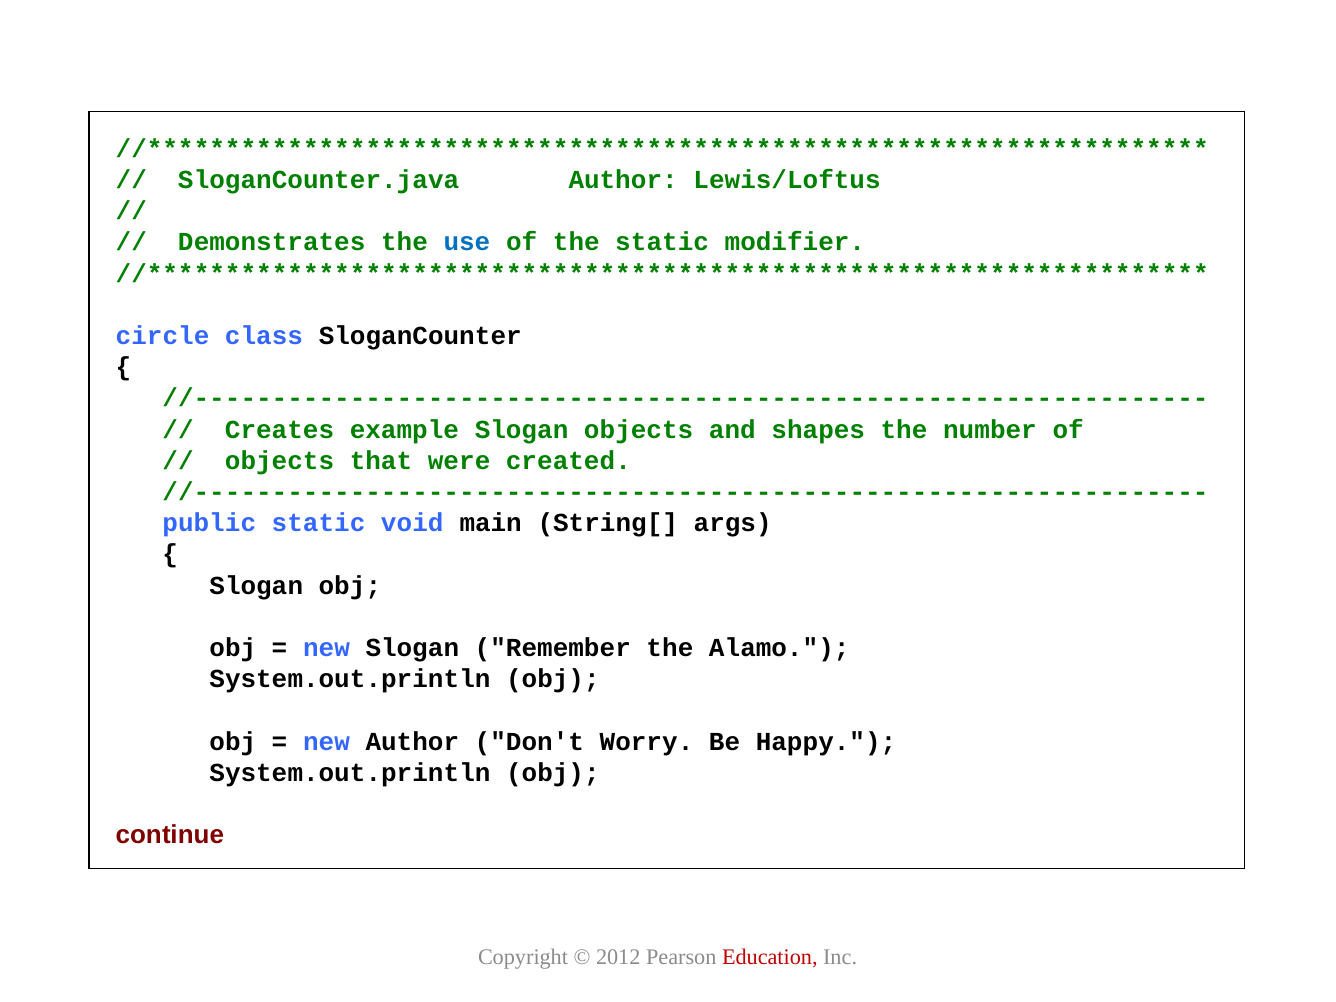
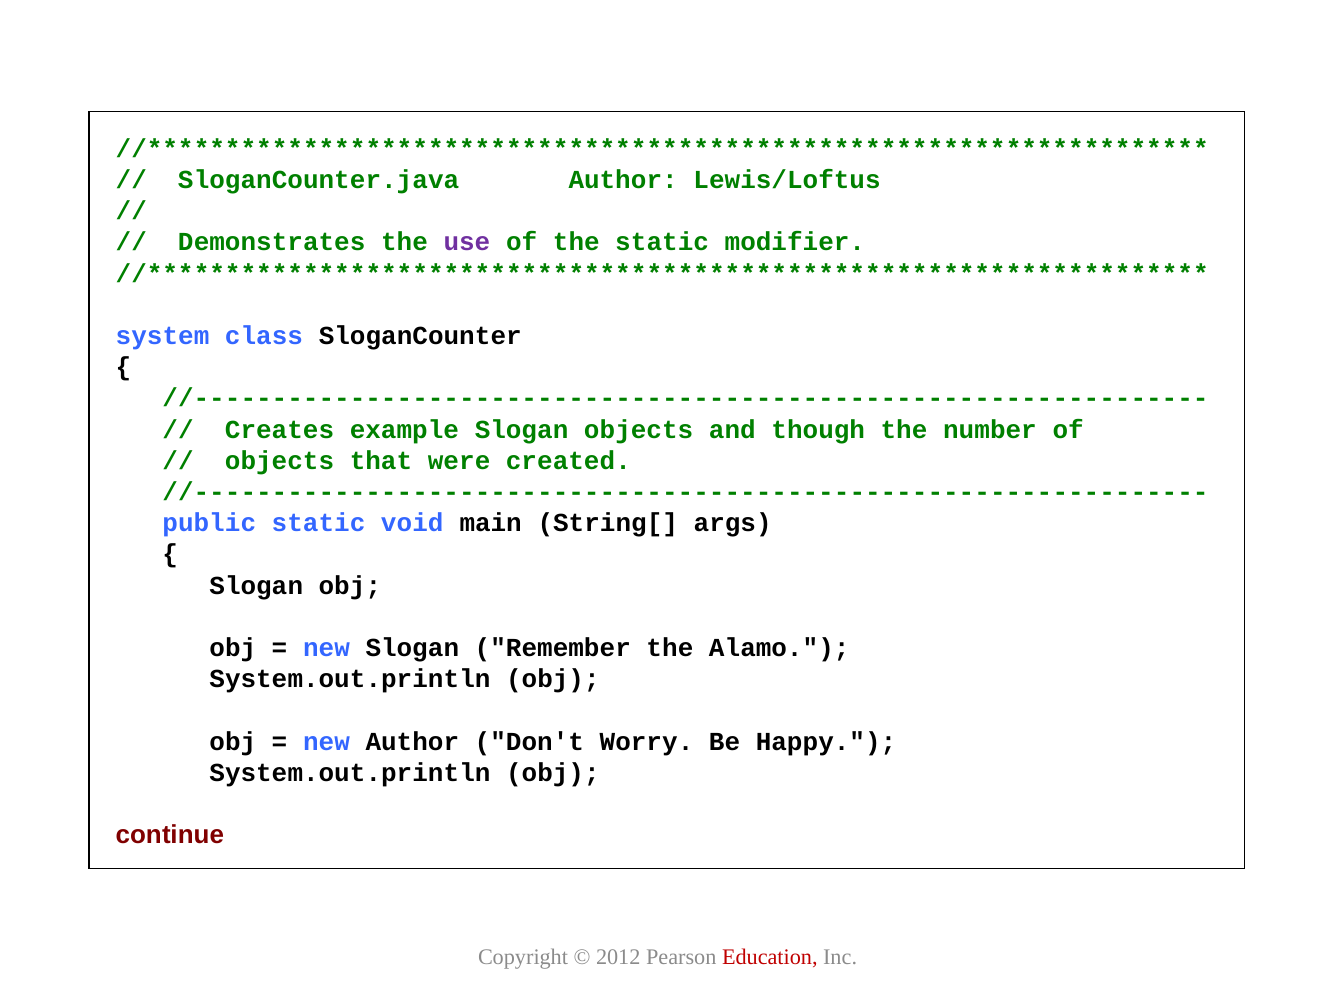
use colour: blue -> purple
circle: circle -> system
shapes: shapes -> though
